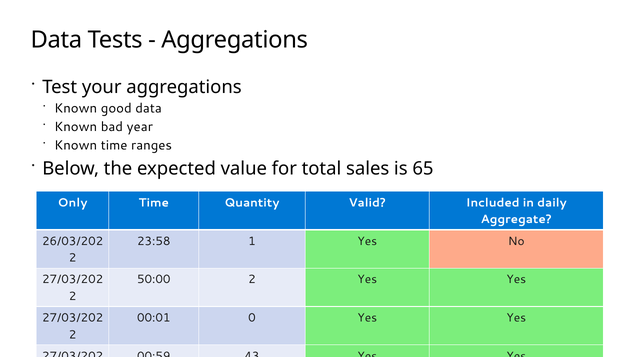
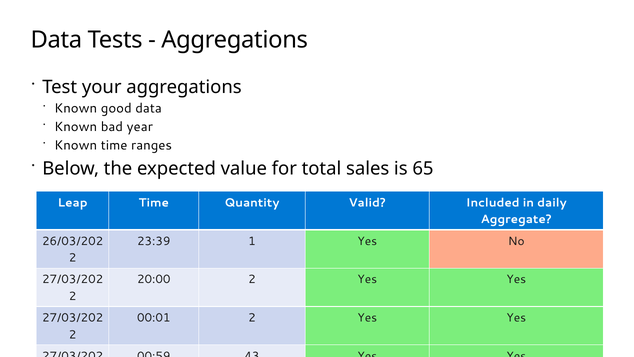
Only: Only -> Leap
23:58: 23:58 -> 23:39
50:00: 50:00 -> 20:00
00:01 0: 0 -> 2
